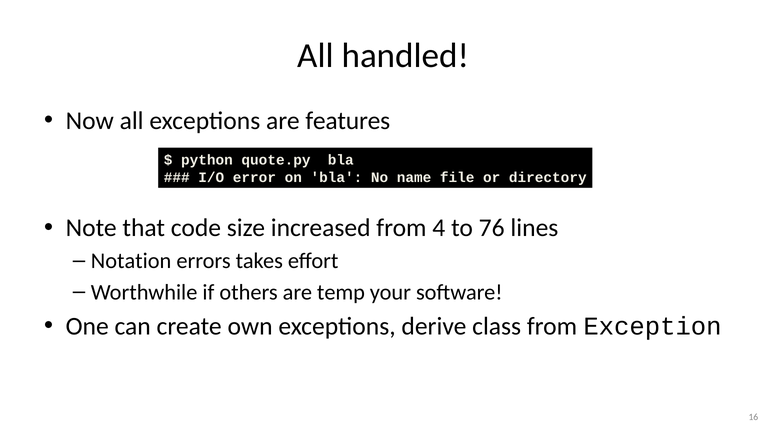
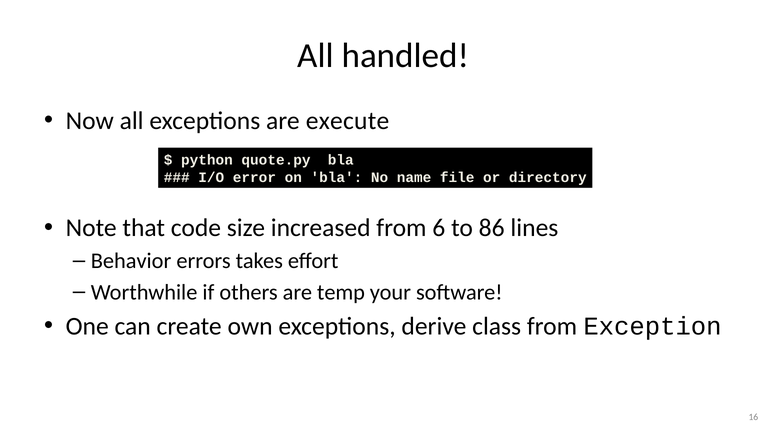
features: features -> execute
4: 4 -> 6
76: 76 -> 86
Notation: Notation -> Behavior
